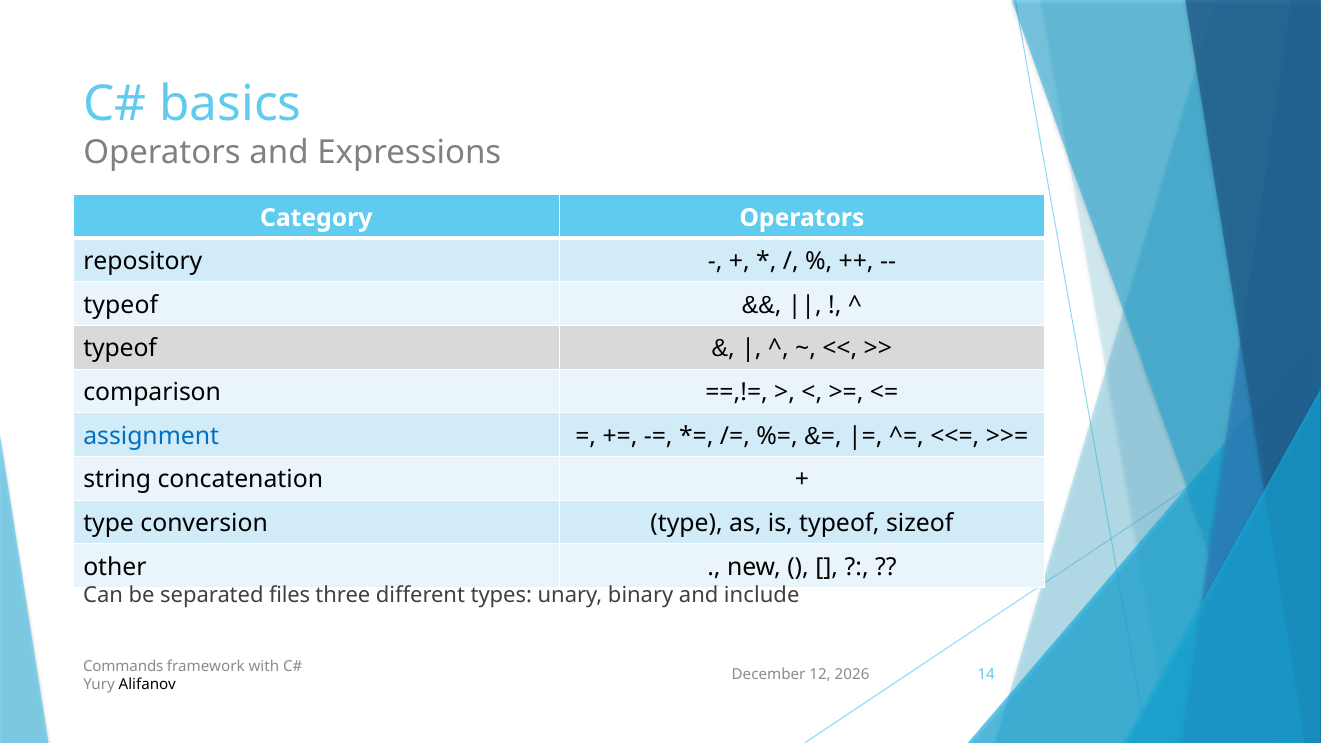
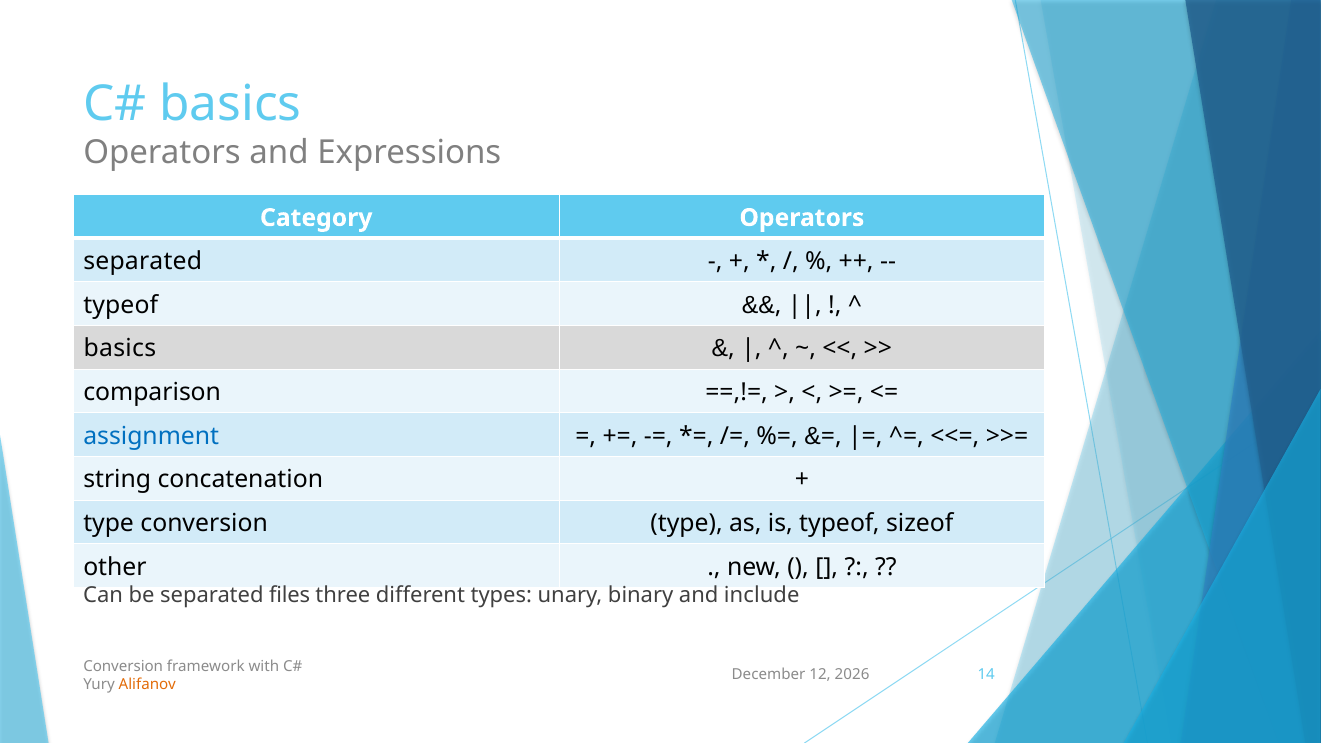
repository at (143, 261): repository -> separated
typeof at (120, 349): typeof -> basics
Commands at (123, 666): Commands -> Conversion
Alifanov colour: black -> orange
